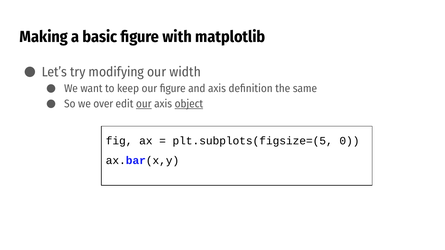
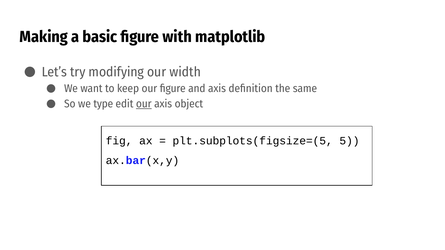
over: over -> type
object underline: present -> none
0: 0 -> 5
